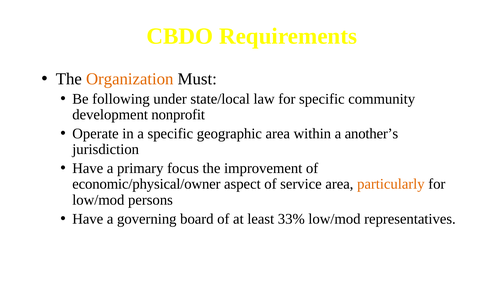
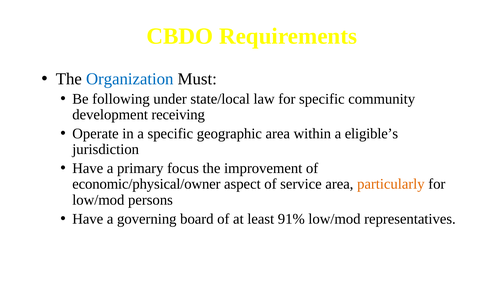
Organization colour: orange -> blue
nonprofit: nonprofit -> receiving
another’s: another’s -> eligible’s
33%: 33% -> 91%
